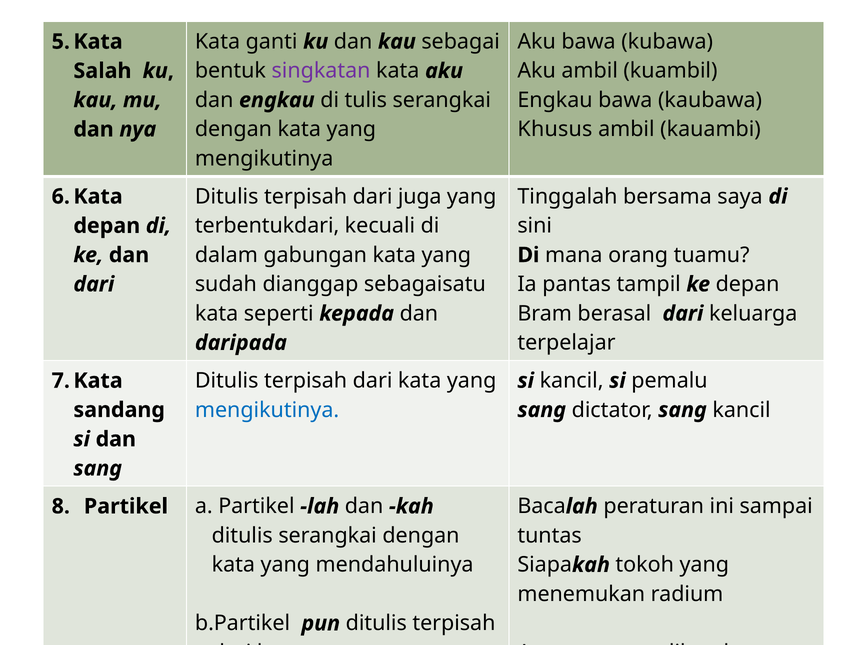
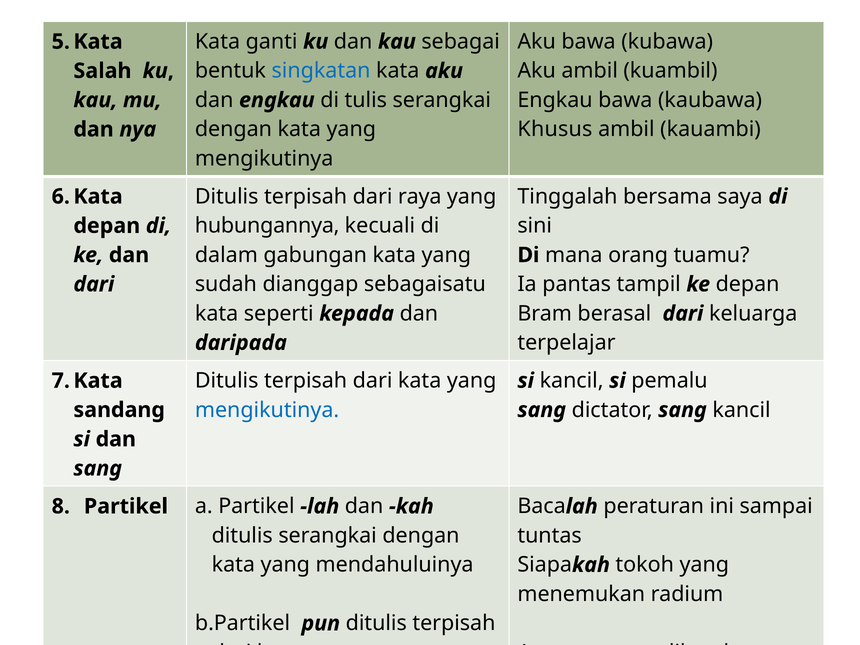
singkatan colour: purple -> blue
juga: juga -> raya
terbentukdari: terbentukdari -> hubungannya
